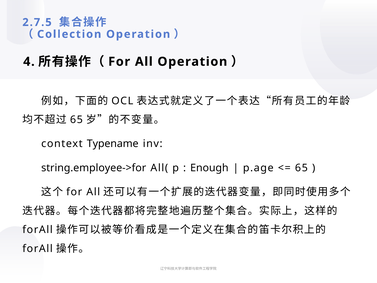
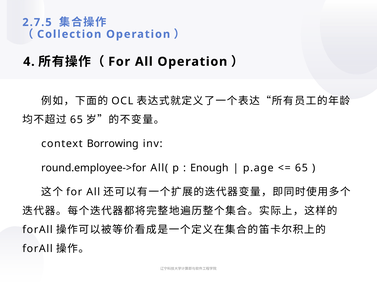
Typename: Typename -> Borrowing
string.employee->for: string.employee->for -> round.employee->for
